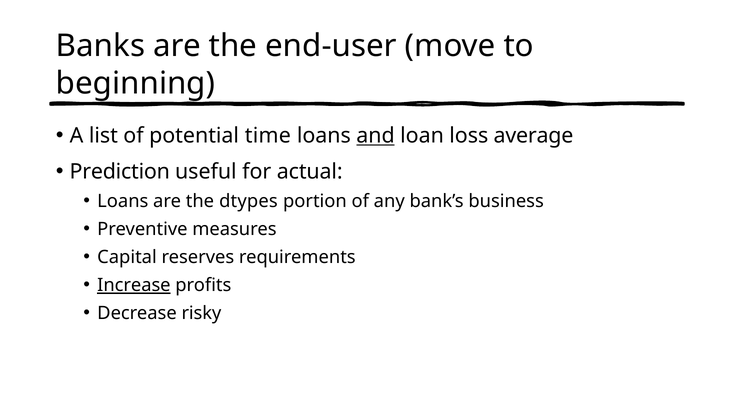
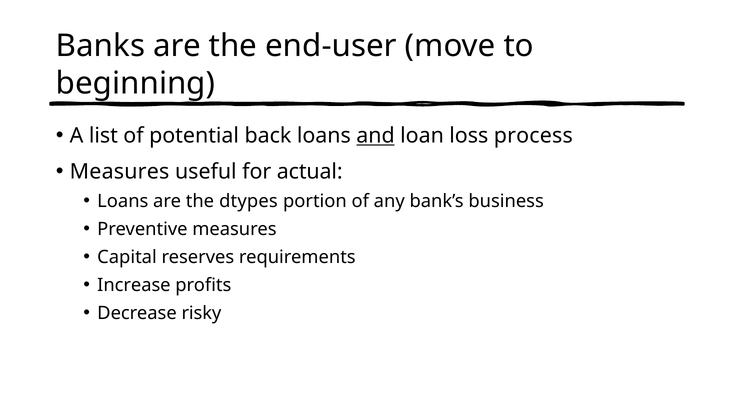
time: time -> back
average: average -> process
Prediction at (120, 172): Prediction -> Measures
Increase underline: present -> none
